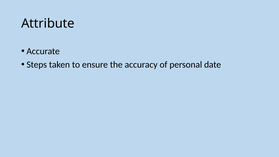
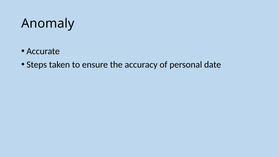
Attribute: Attribute -> Anomaly
